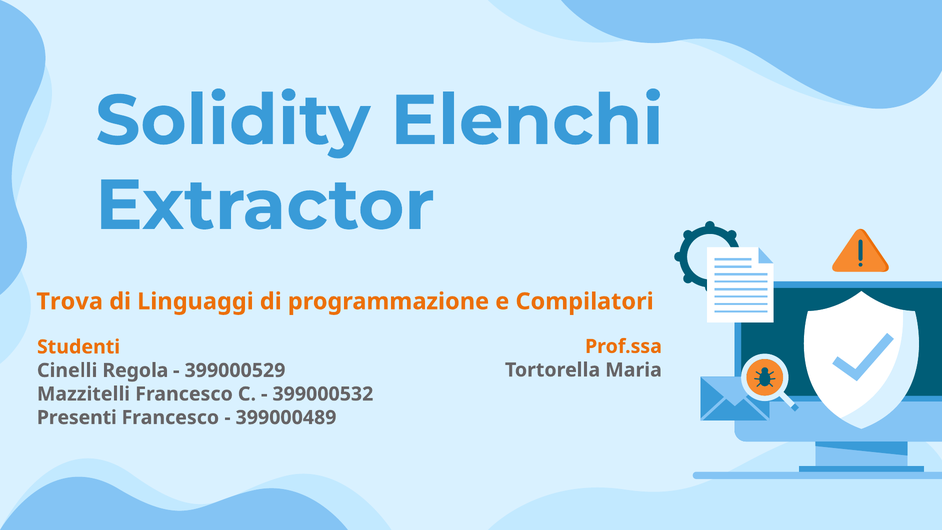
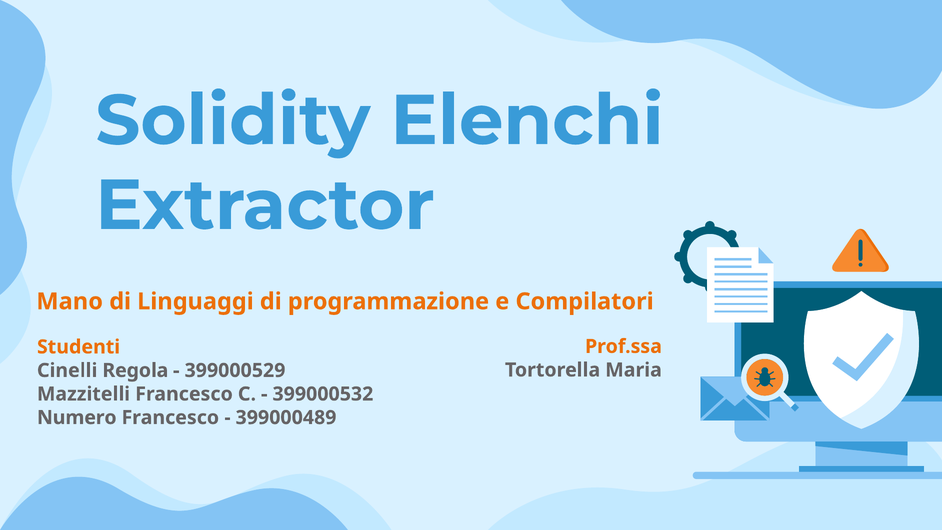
Trova: Trova -> Mano
Presenti: Presenti -> Numero
